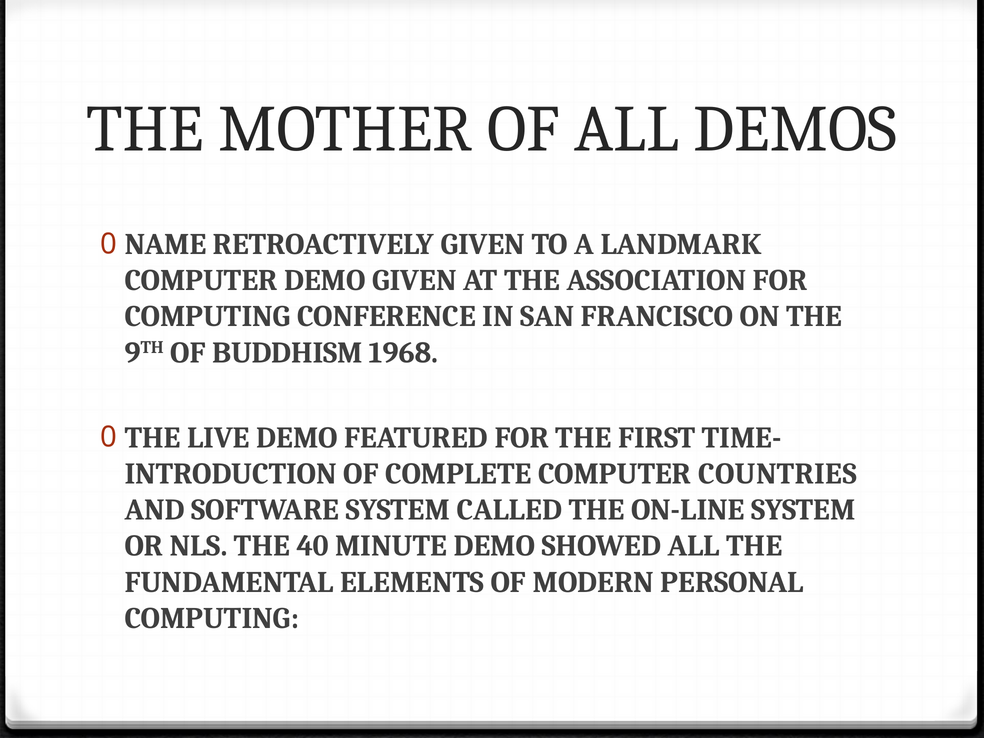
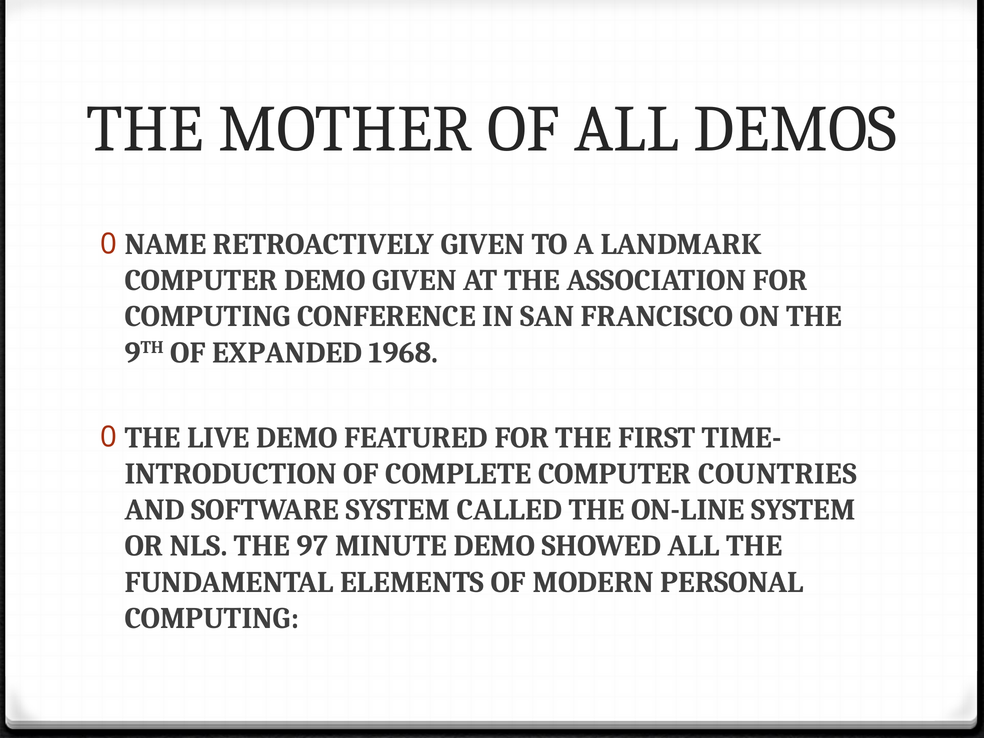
BUDDHISM: BUDDHISM -> EXPANDED
40: 40 -> 97
